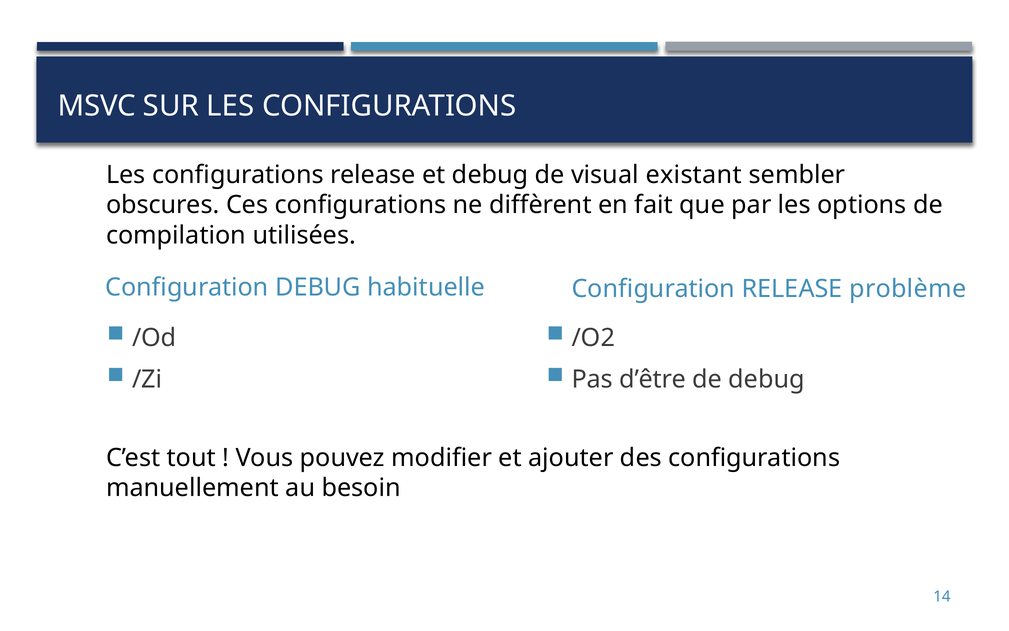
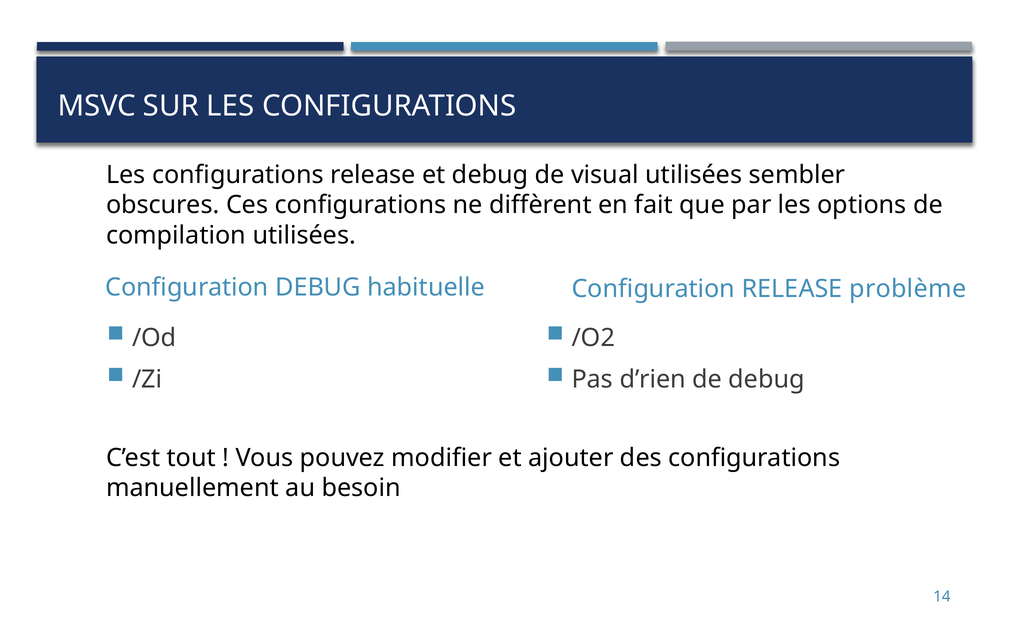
visual existant: existant -> utilisées
d’être: d’être -> d’rien
